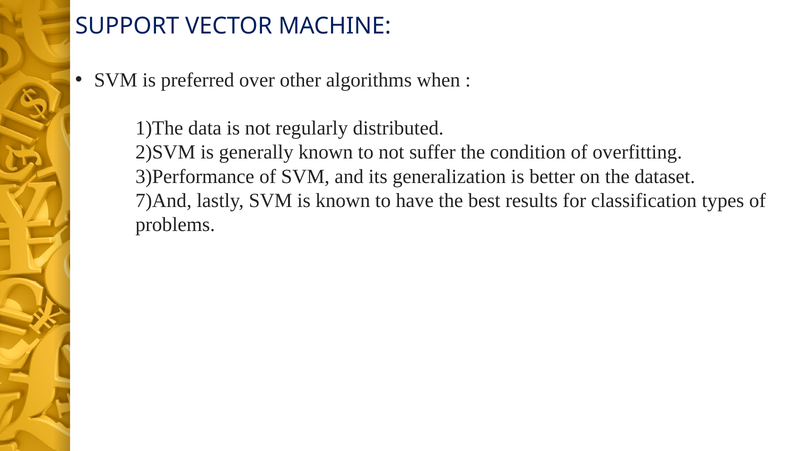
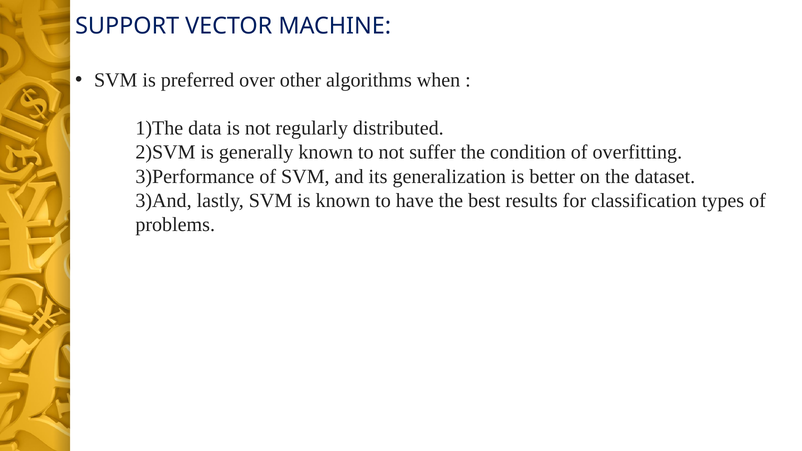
7)And: 7)And -> 3)And
